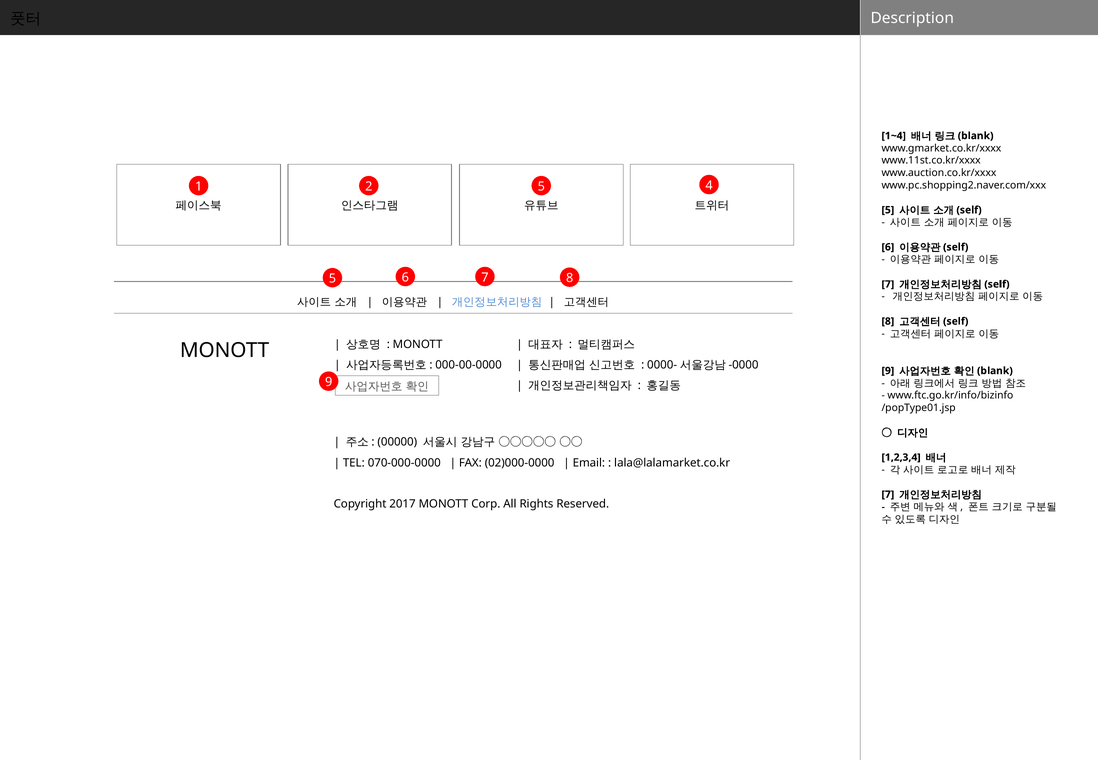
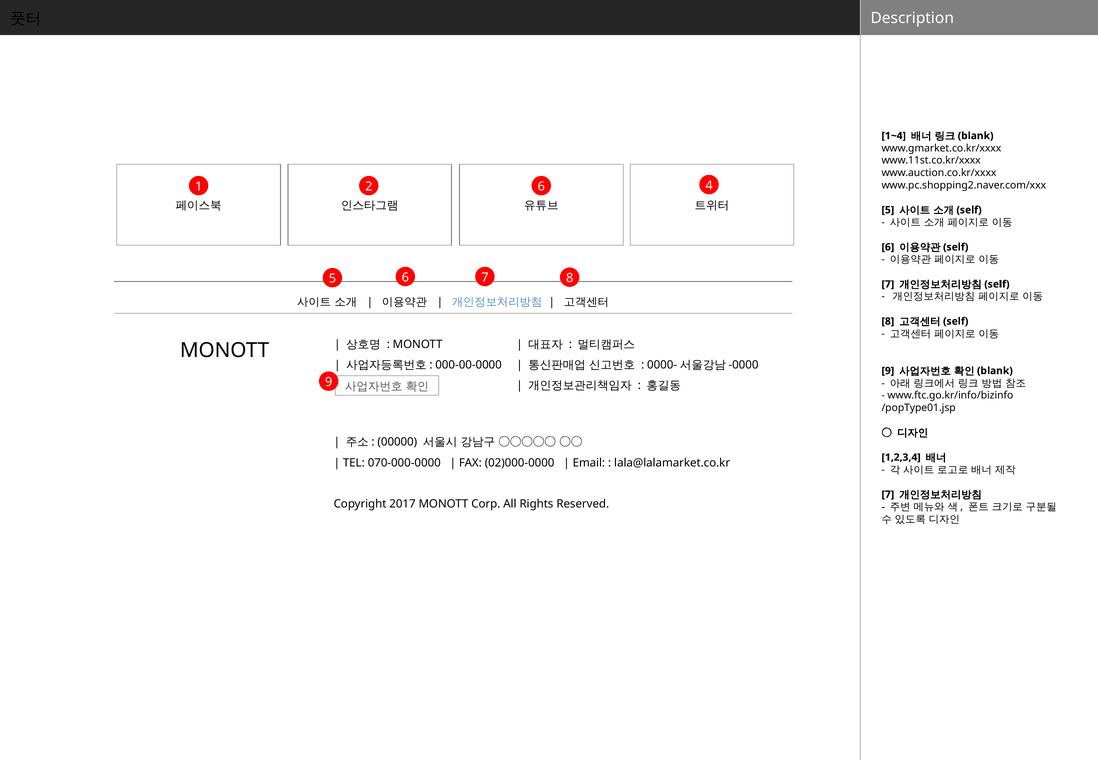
2 5: 5 -> 6
